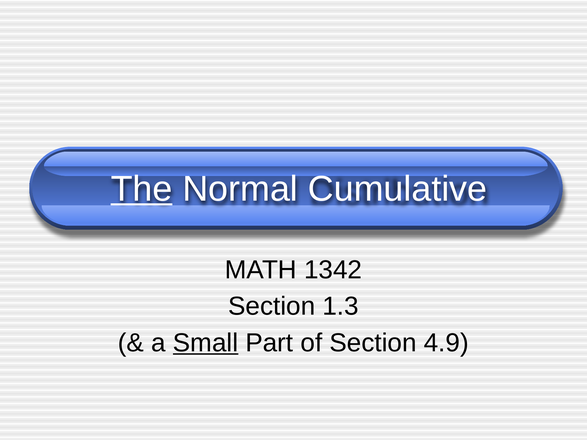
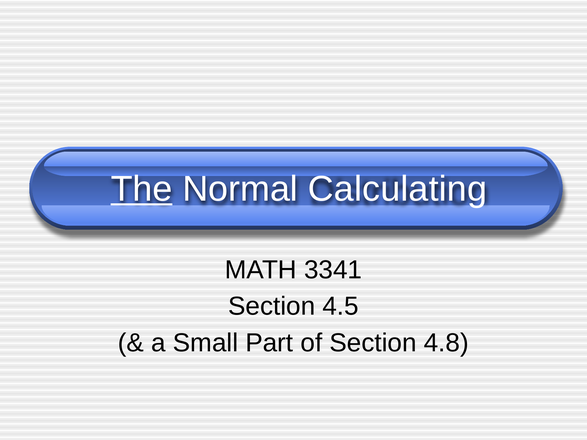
Cumulative: Cumulative -> Calculating
1342: 1342 -> 3341
1.3: 1.3 -> 4.5
Small underline: present -> none
4.9: 4.9 -> 4.8
